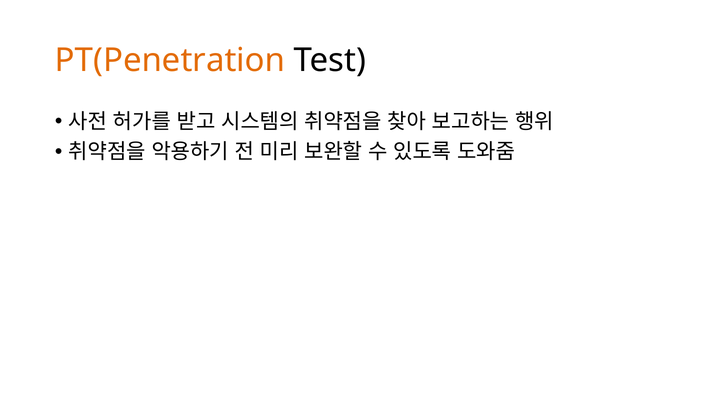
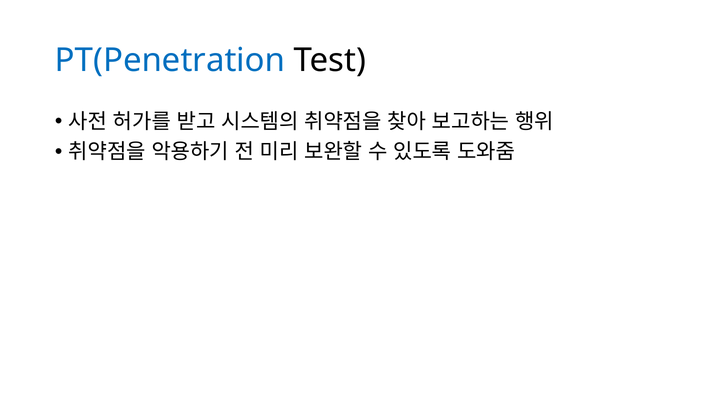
PT(Penetration colour: orange -> blue
